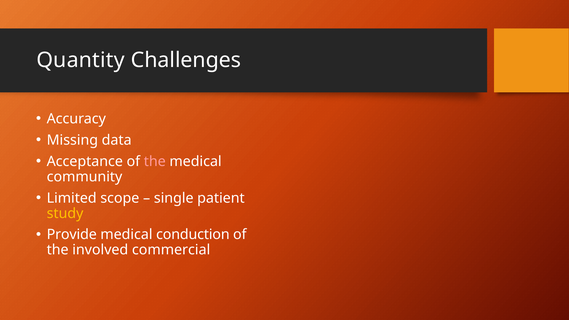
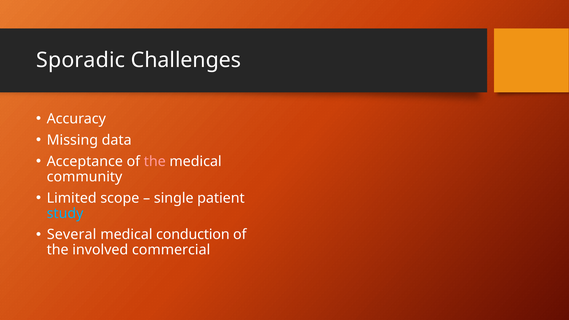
Quantity: Quantity -> Sporadic
study colour: yellow -> light blue
Provide: Provide -> Several
